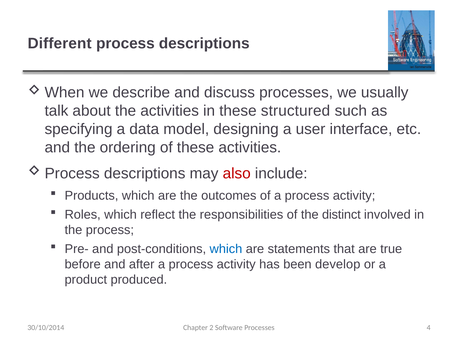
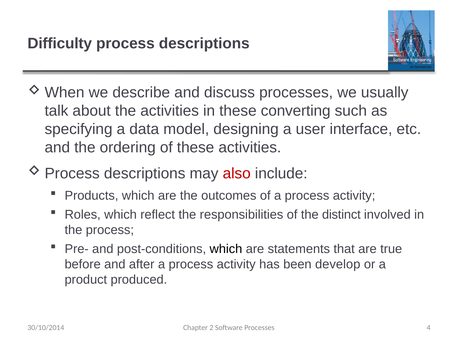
Different: Different -> Difficulty
structured: structured -> converting
which at (226, 249) colour: blue -> black
